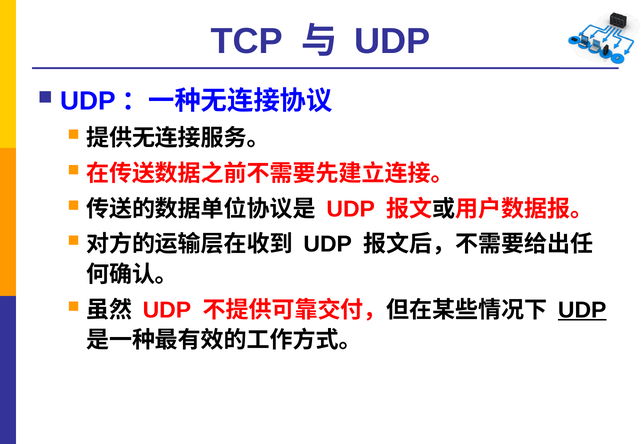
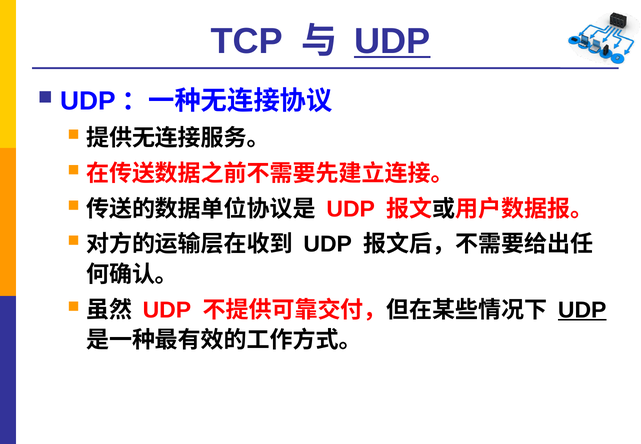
UDP at (392, 41) underline: none -> present
